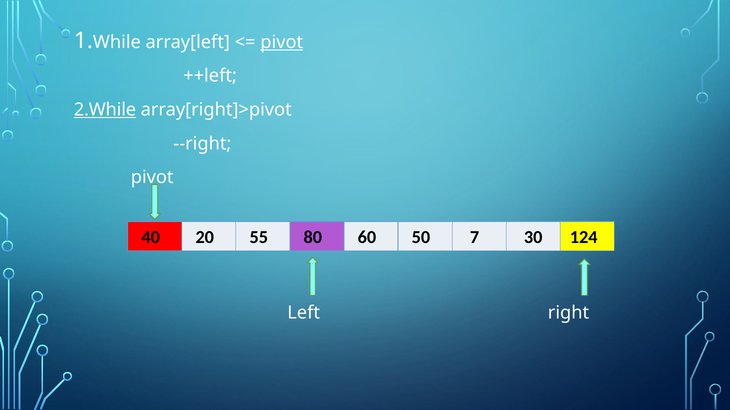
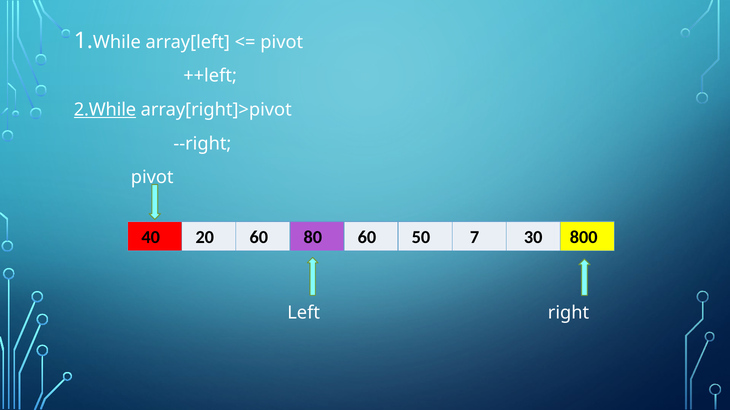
pivot at (282, 42) underline: present -> none
20 55: 55 -> 60
124: 124 -> 800
